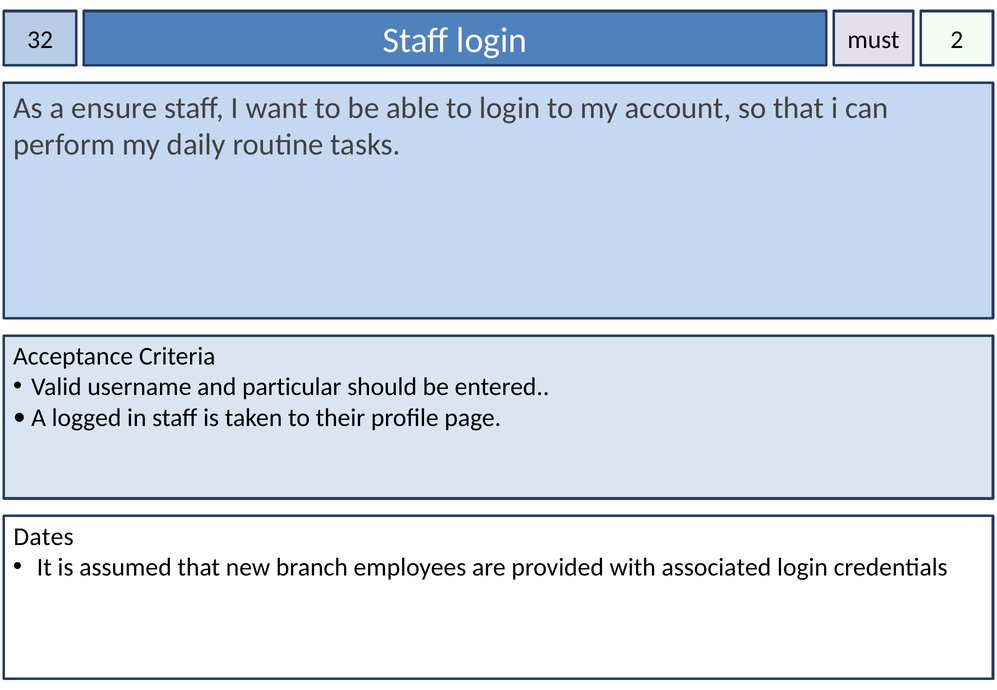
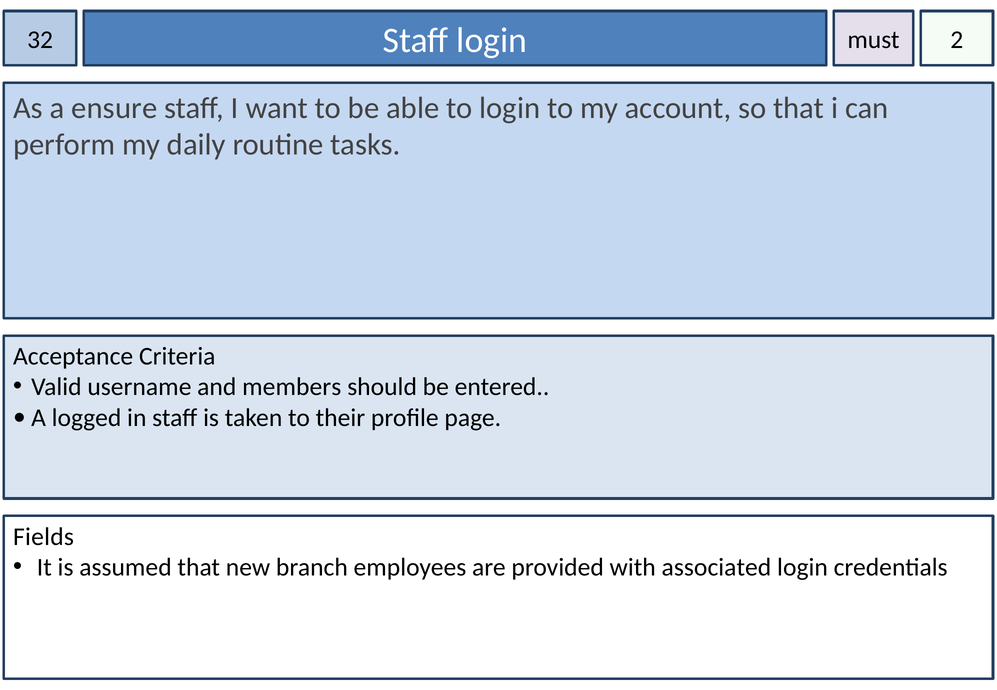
particular: particular -> members
Dates: Dates -> Fields
